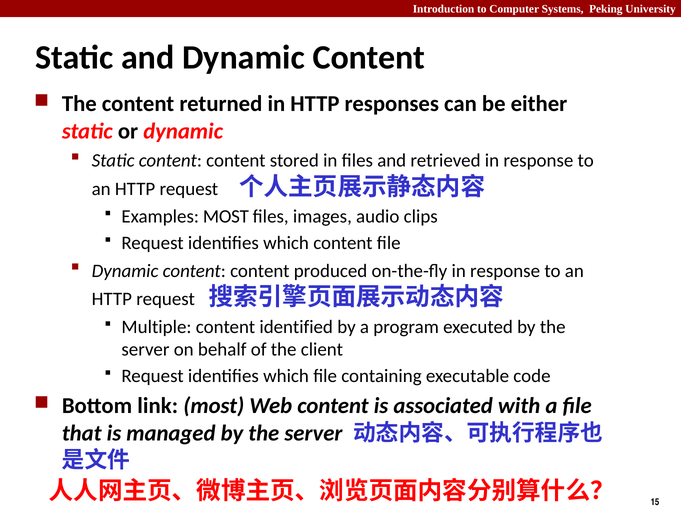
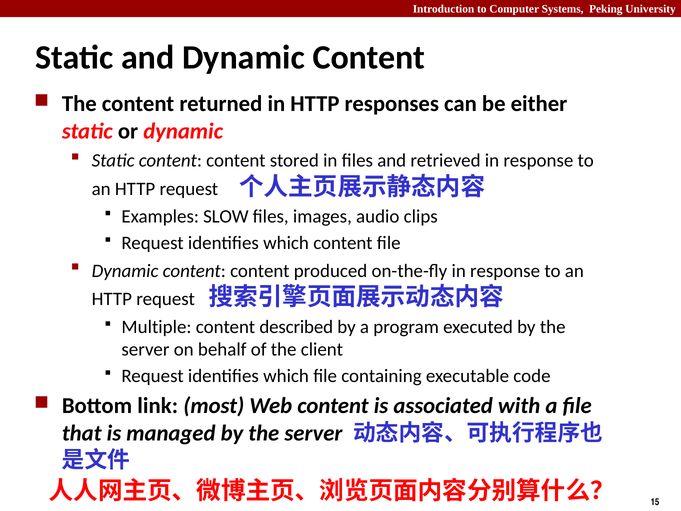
Examples MOST: MOST -> SLOW
identified: identified -> described
